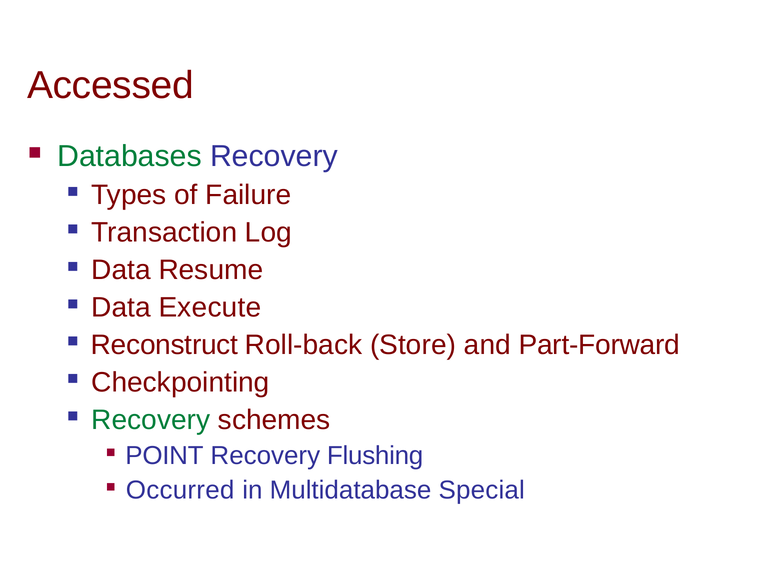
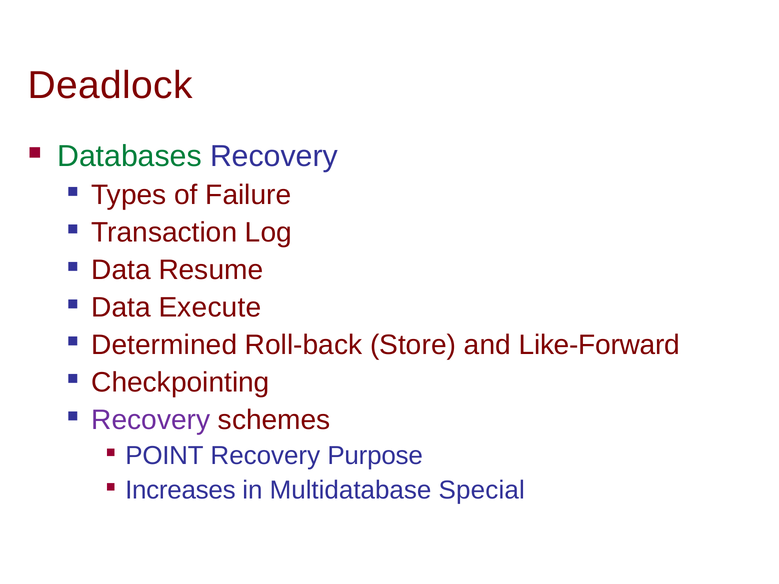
Accessed: Accessed -> Deadlock
Reconstruct: Reconstruct -> Determined
Part-Forward: Part-Forward -> Like-Forward
Recovery at (151, 420) colour: green -> purple
Flushing: Flushing -> Purpose
Occurred: Occurred -> Increases
